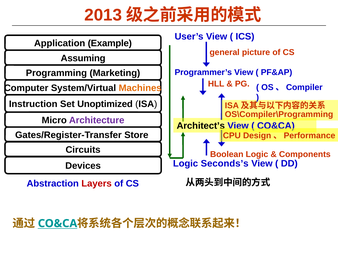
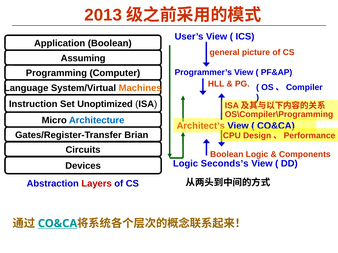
Application Example: Example -> Boolean
Marketing: Marketing -> Computer
Computer: Computer -> Language
Architecture colour: purple -> blue
Architect’s colour: black -> orange
Store: Store -> Brian
